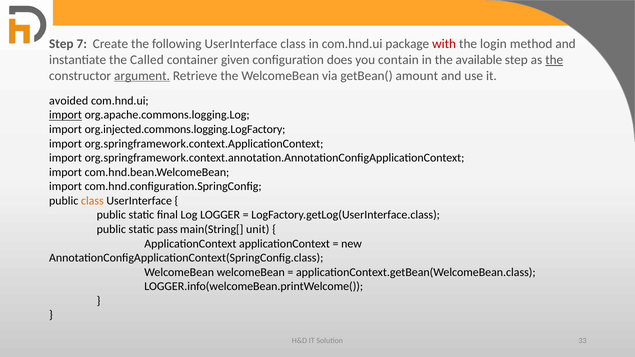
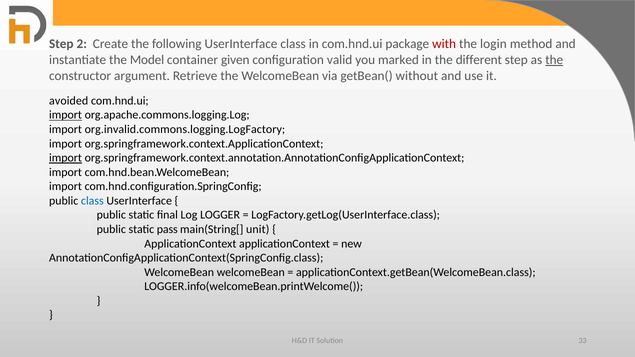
7: 7 -> 2
Called: Called -> Model
does: does -> valid
contain: contain -> marked
available: available -> different
argument underline: present -> none
amount: amount -> without
org.injected.commons.logging.LogFactory: org.injected.commons.logging.LogFactory -> org.invalid.commons.logging.LogFactory
import at (66, 158) underline: none -> present
class at (92, 201) colour: orange -> blue
